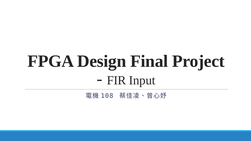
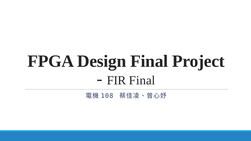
FIR Input: Input -> Final
